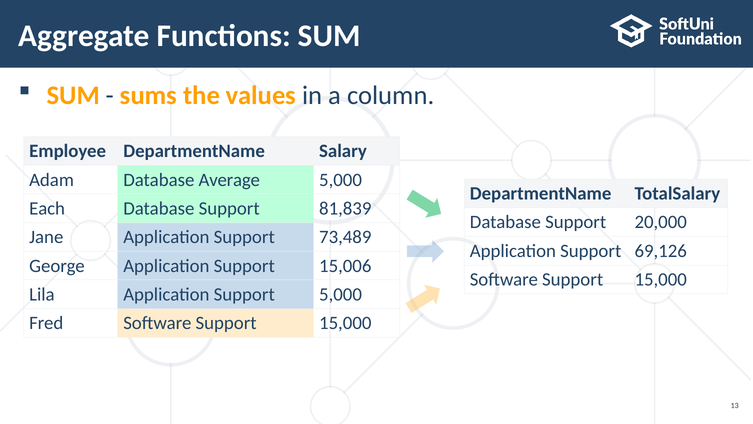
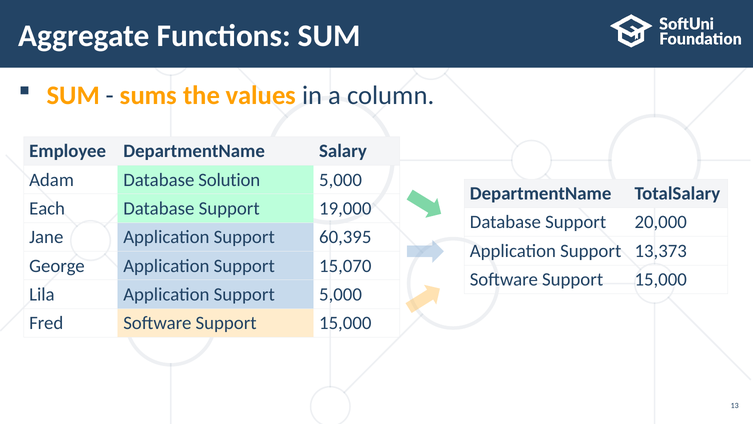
Average: Average -> Solution
81,839: 81,839 -> 19,000
73,489: 73,489 -> 60,395
69,126: 69,126 -> 13,373
15,006: 15,006 -> 15,070
